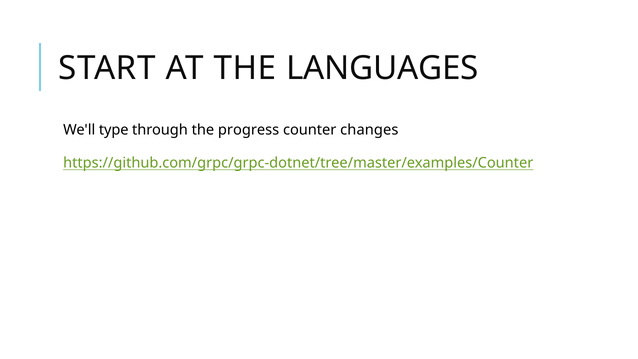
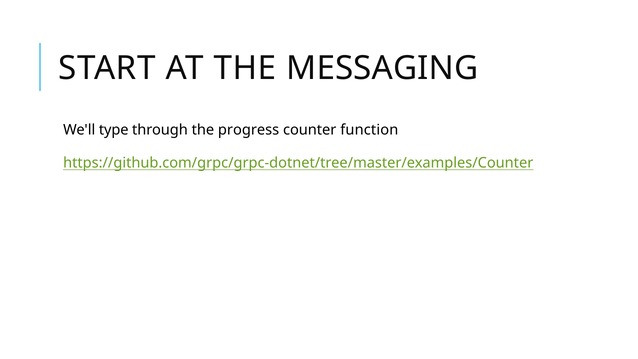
LANGUAGES: LANGUAGES -> MESSAGING
changes: changes -> function
